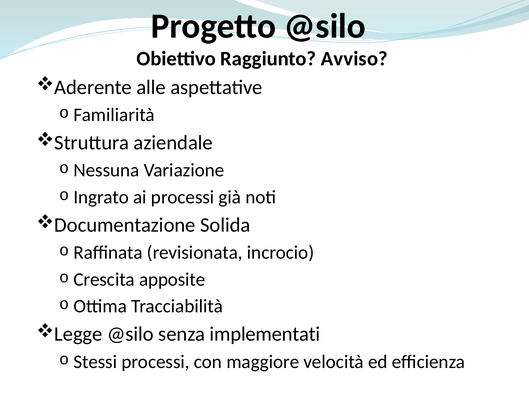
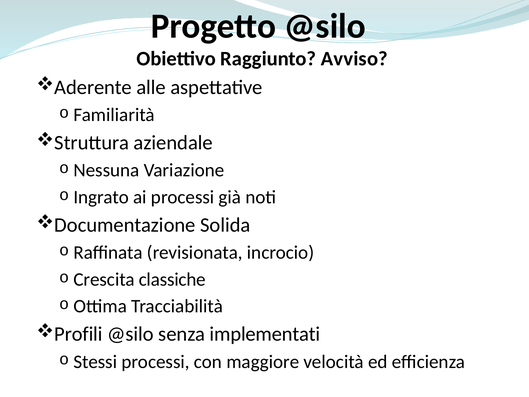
apposite: apposite -> classiche
Legge: Legge -> Profili
